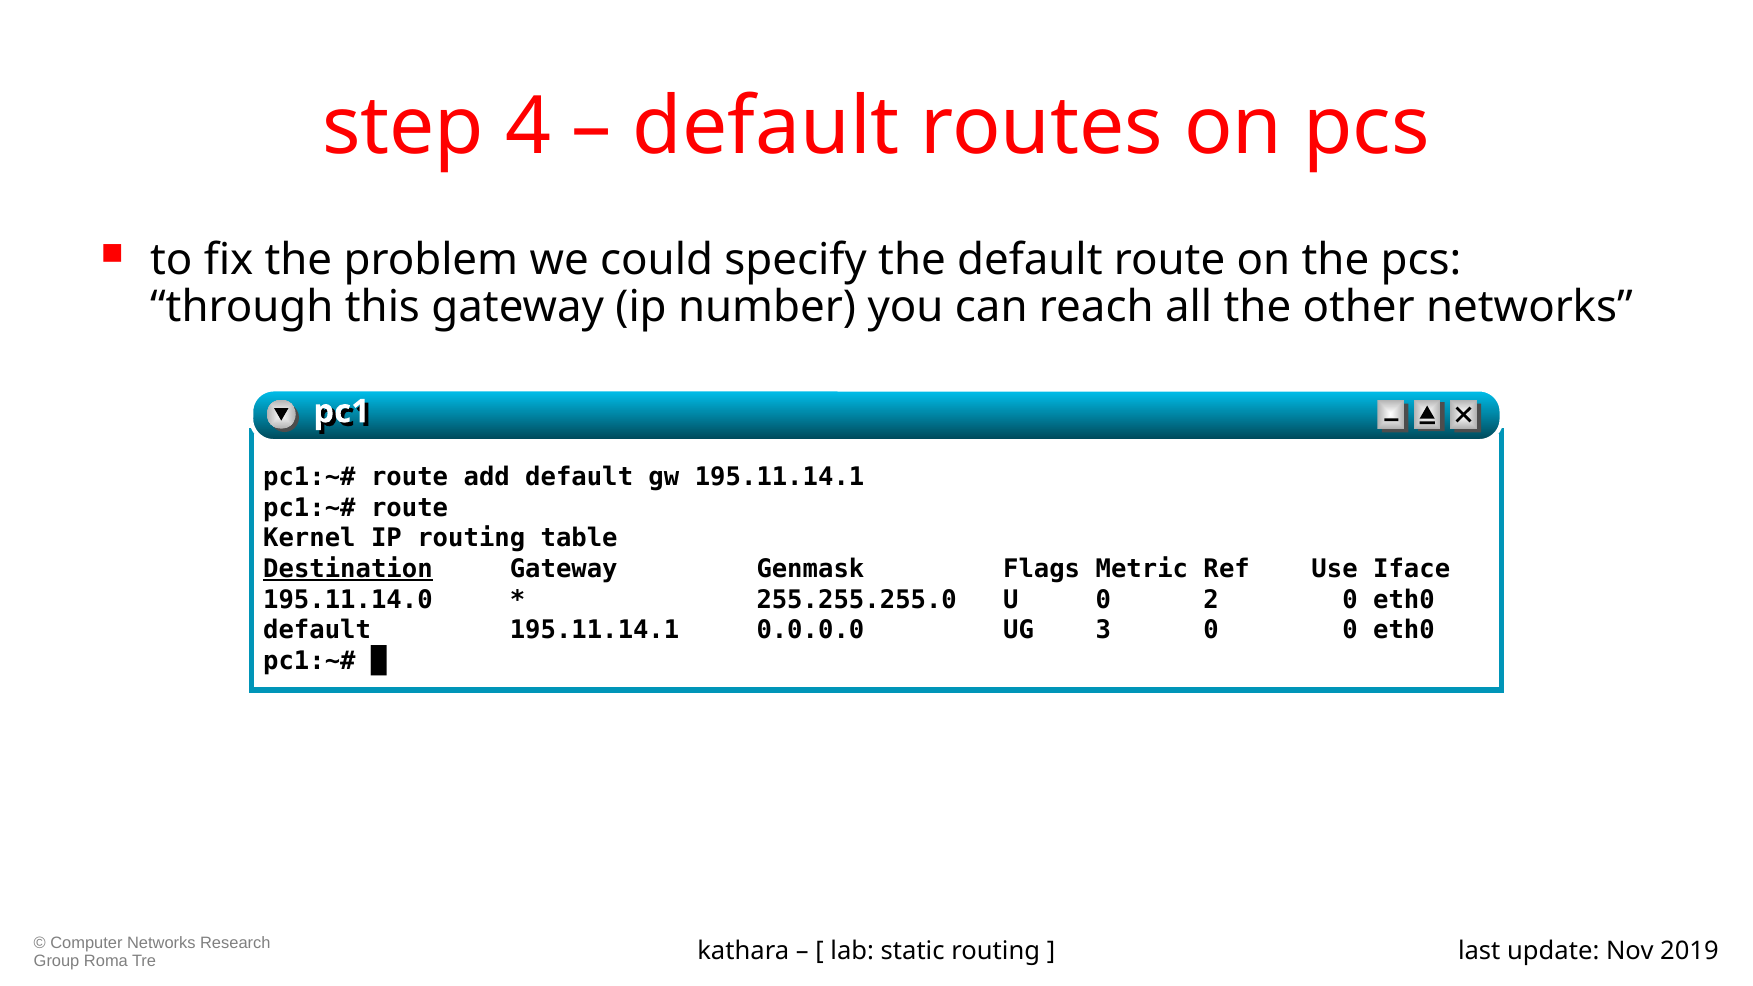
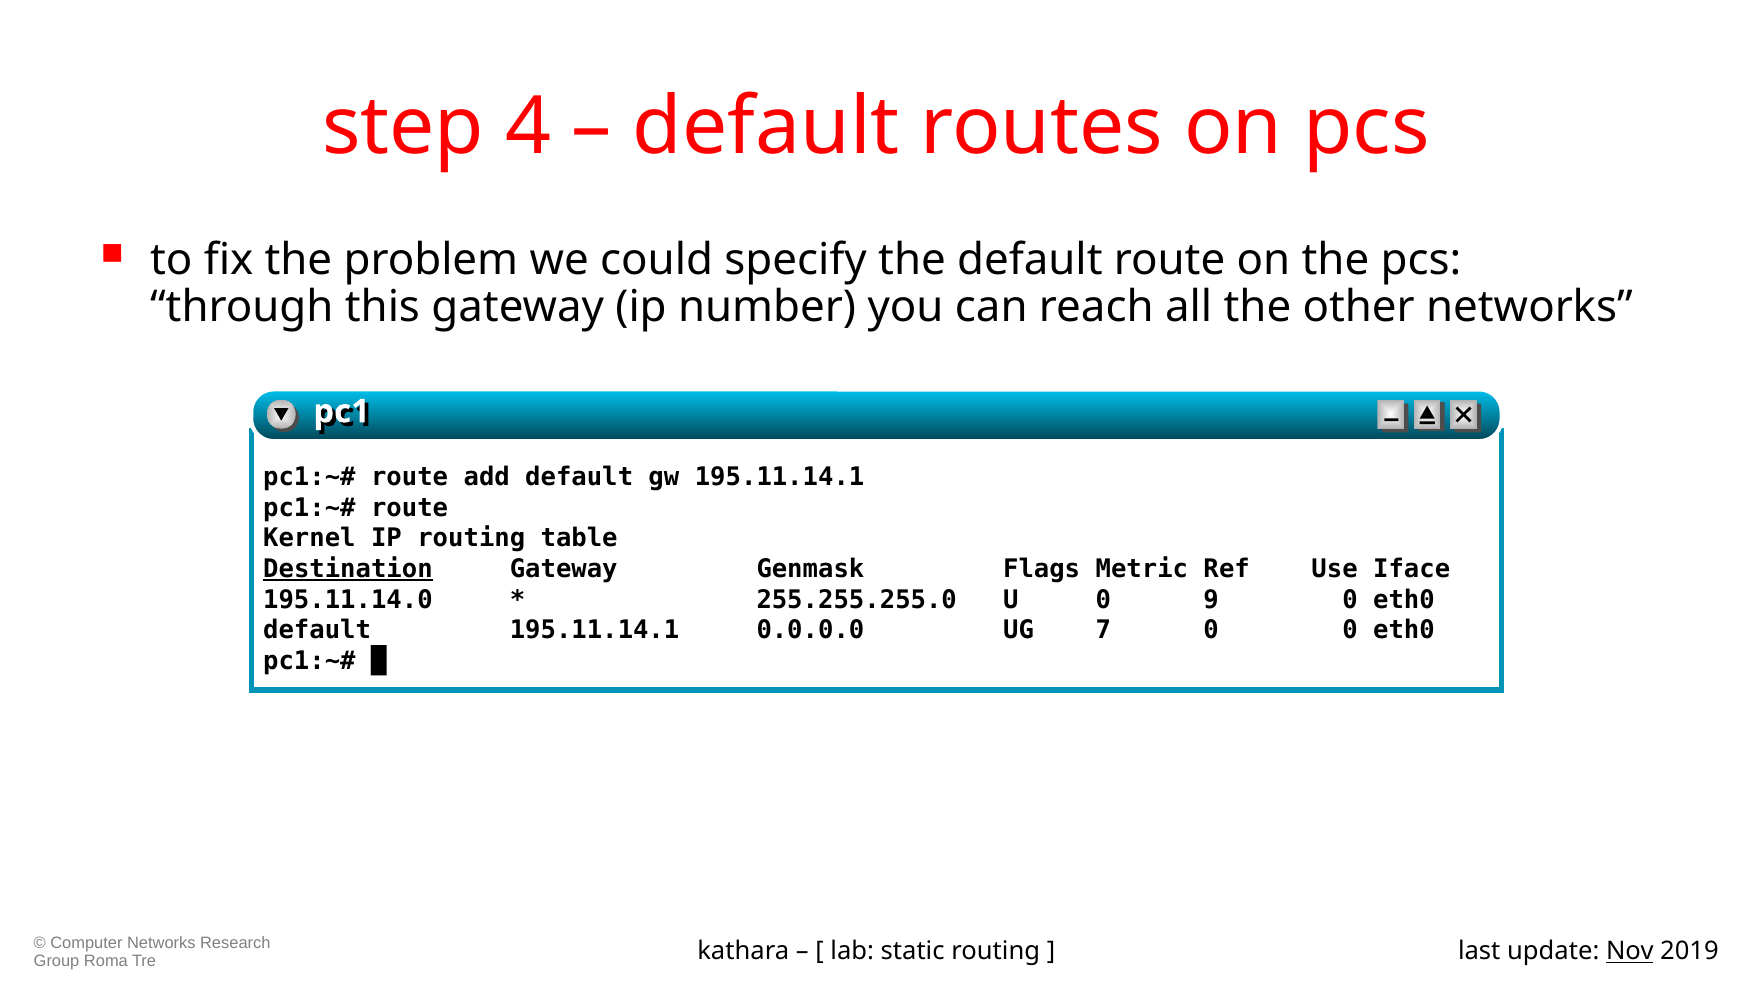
2: 2 -> 9
3: 3 -> 7
Nov underline: none -> present
